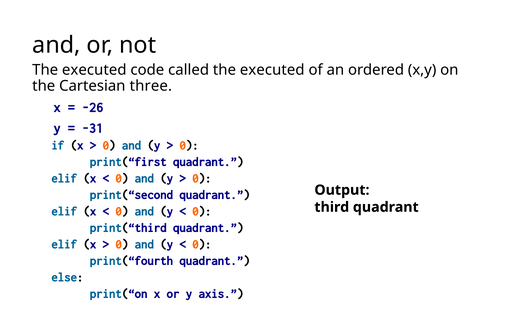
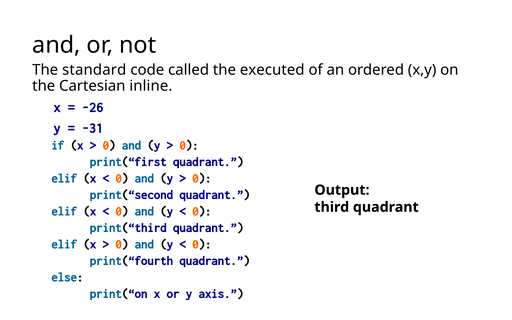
executed at (94, 70): executed -> standard
three: three -> inline
